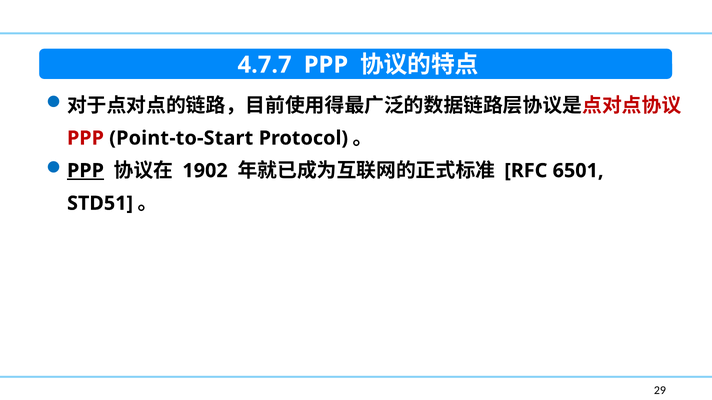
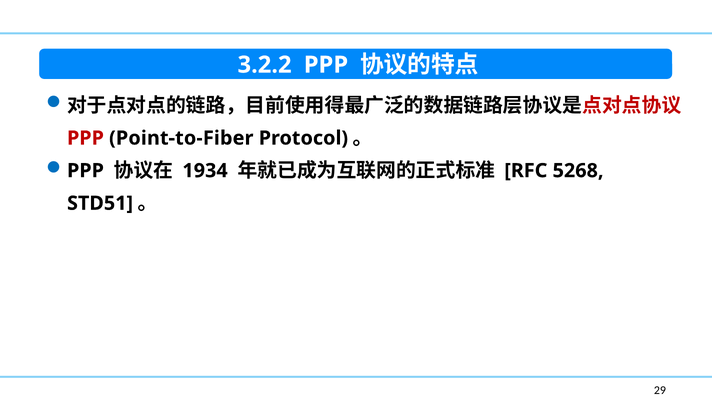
4.7.7: 4.7.7 -> 3.2.2
Point-to-Start: Point-to-Start -> Point-to-Fiber
PPP at (85, 171) underline: present -> none
1902: 1902 -> 1934
6501: 6501 -> 5268
